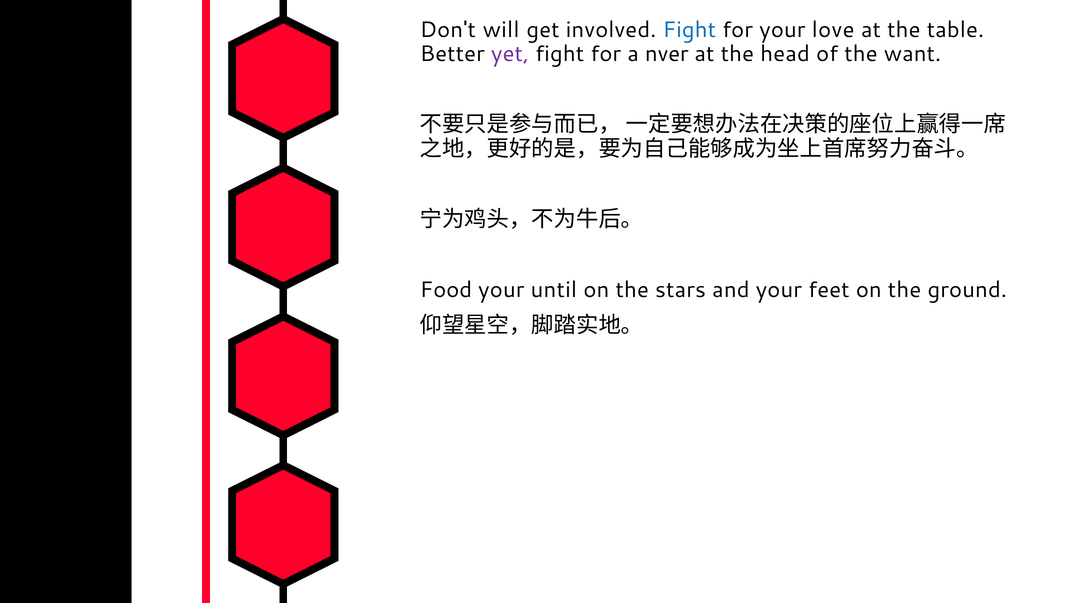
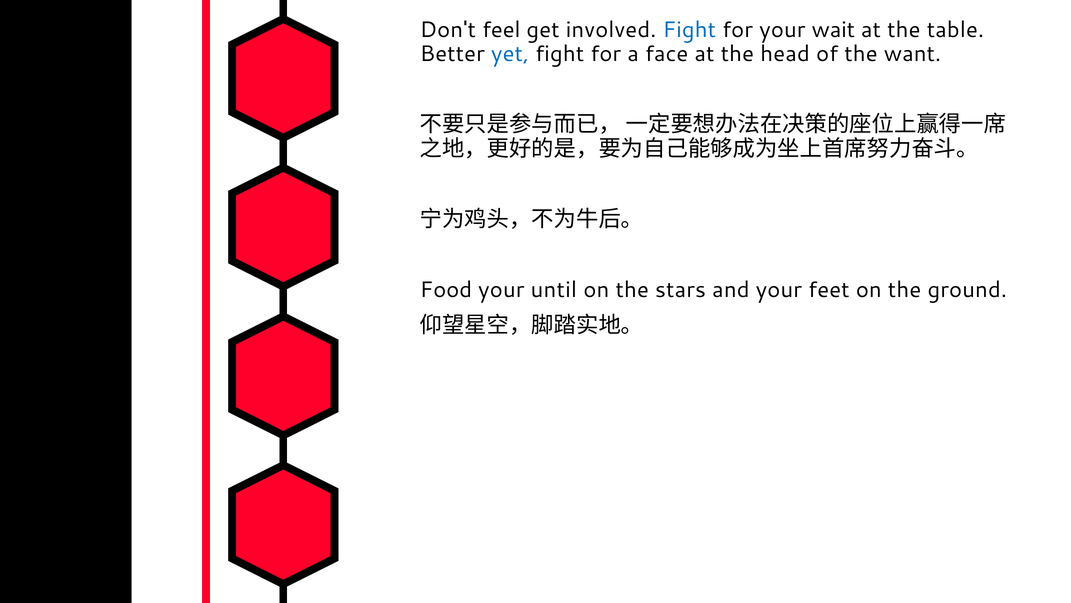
will: will -> feel
love: love -> wait
yet colour: purple -> blue
nver: nver -> face
